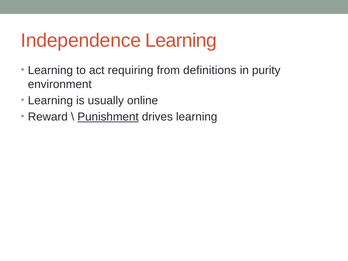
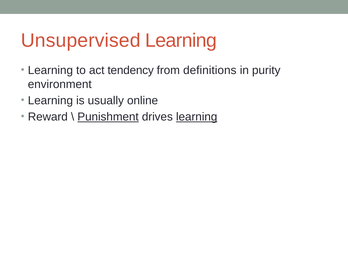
Independence: Independence -> Unsupervised
requiring: requiring -> tendency
learning at (197, 117) underline: none -> present
